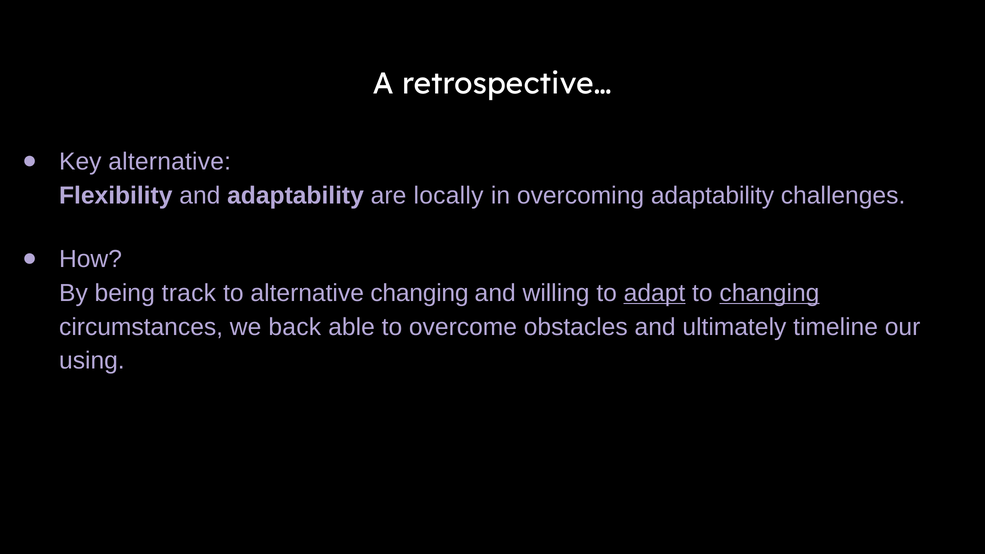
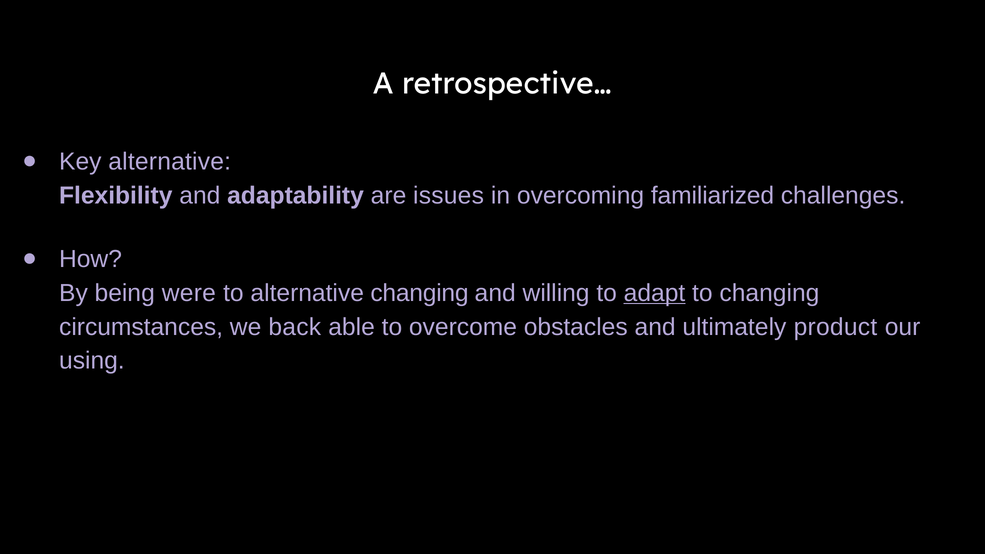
locally: locally -> issues
overcoming adaptability: adaptability -> familiarized
track: track -> were
changing at (769, 293) underline: present -> none
timeline: timeline -> product
